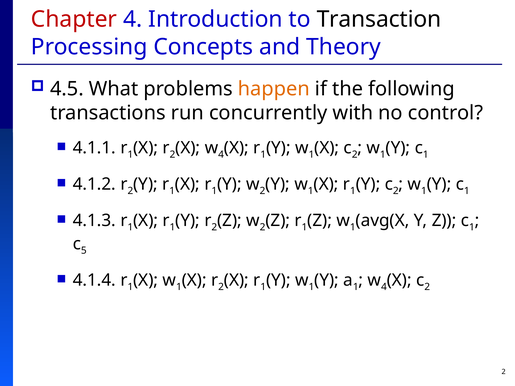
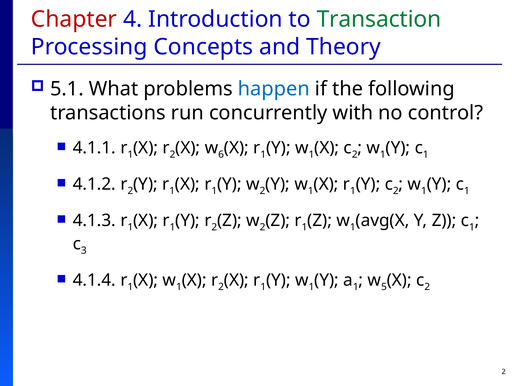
Transaction colour: black -> green
4.5: 4.5 -> 5.1
happen colour: orange -> blue
4 at (221, 155): 4 -> 6
5: 5 -> 3
4 at (384, 287): 4 -> 5
